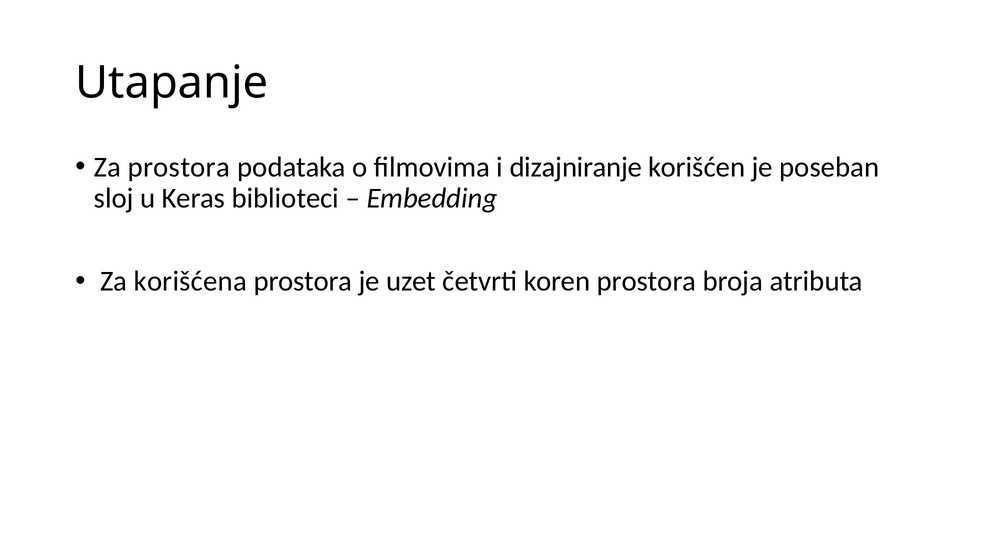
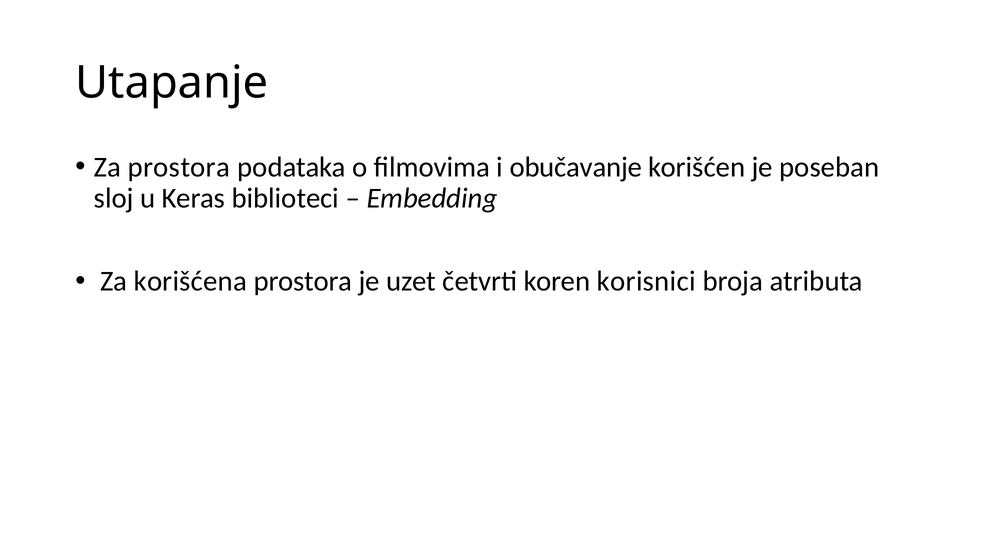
dizajniranje: dizajniranje -> obučavanje
koren prostora: prostora -> korisnici
